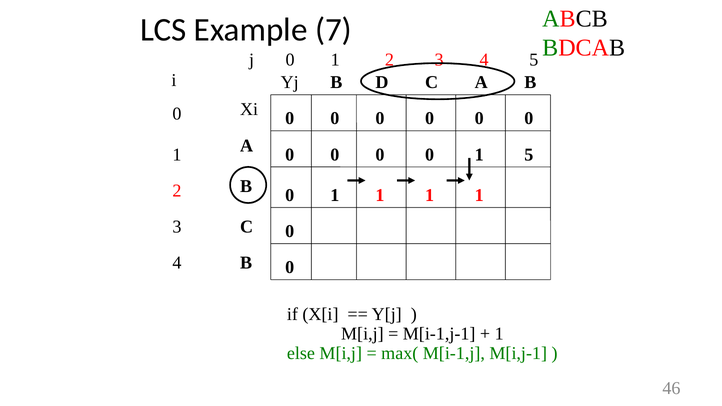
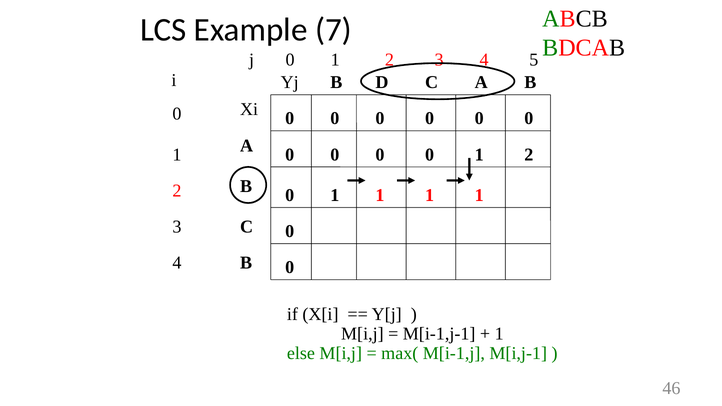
0 5: 5 -> 2
